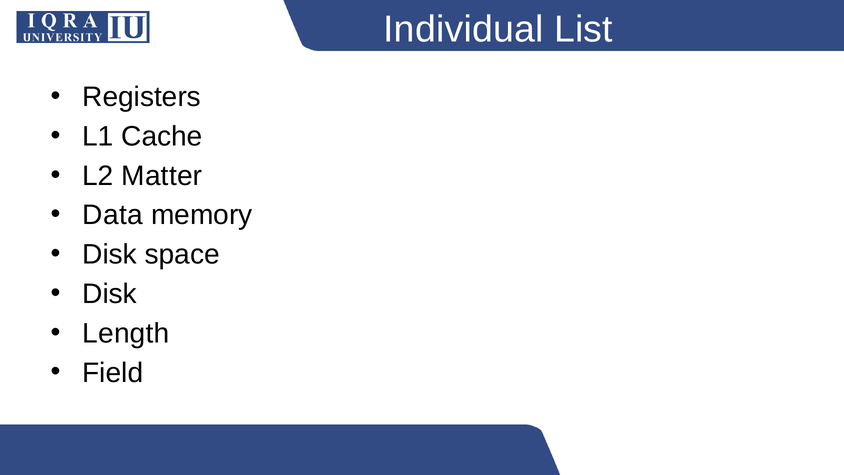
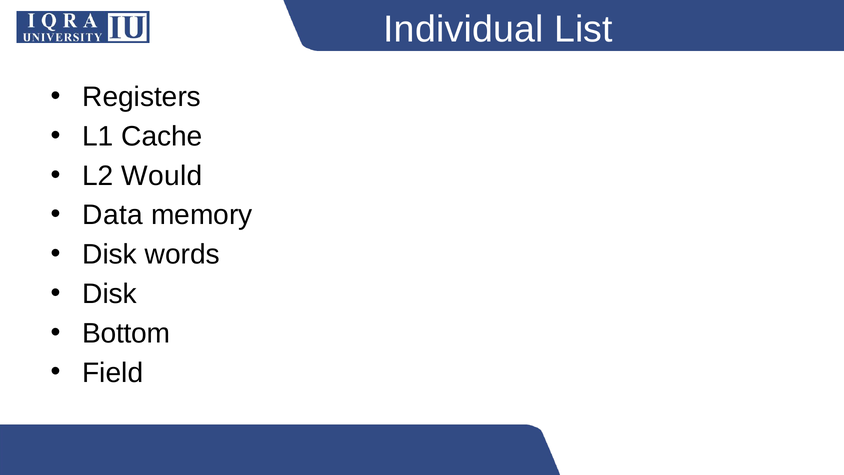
Matter: Matter -> Would
space: space -> words
Length: Length -> Bottom
